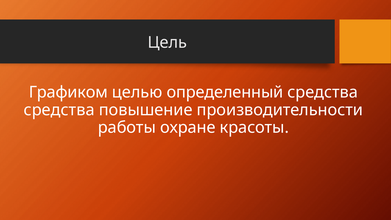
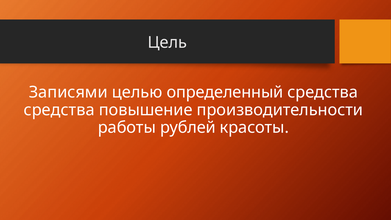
Графиком: Графиком -> Записями
охране: охране -> рублей
